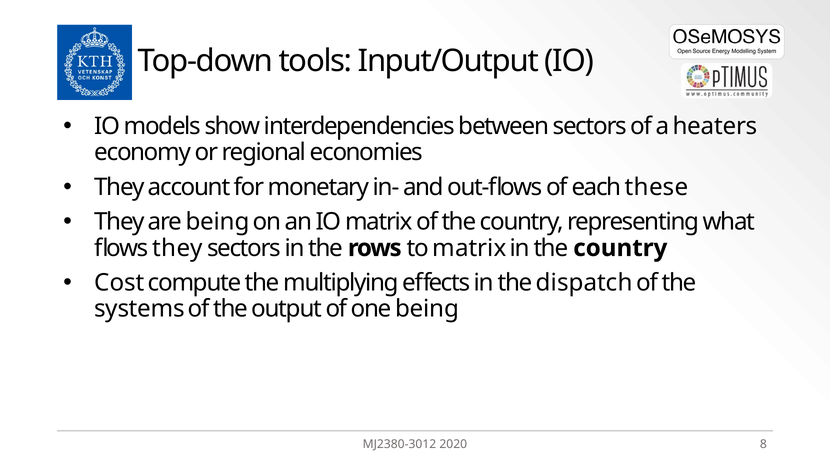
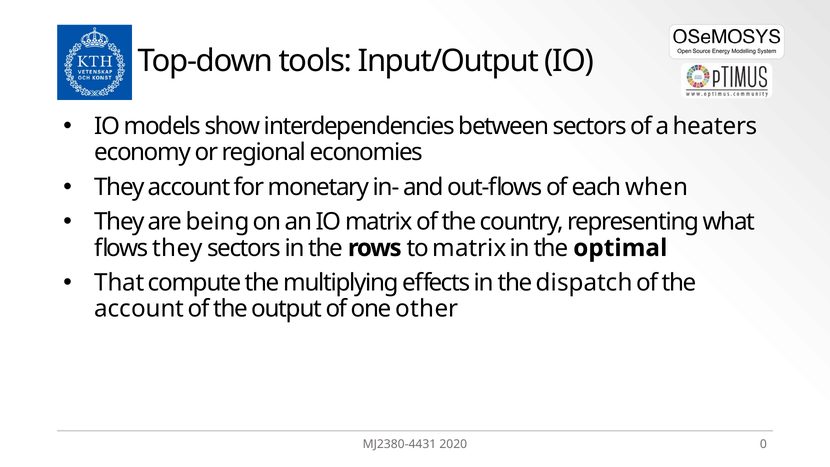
these: these -> when
in the country: country -> optimal
Cost: Cost -> That
systems at (139, 309): systems -> account
one being: being -> other
MJ2380-3012: MJ2380-3012 -> MJ2380-4431
8: 8 -> 0
